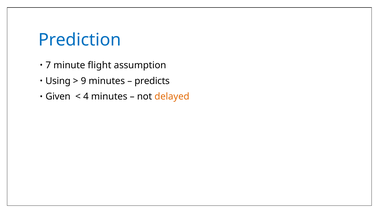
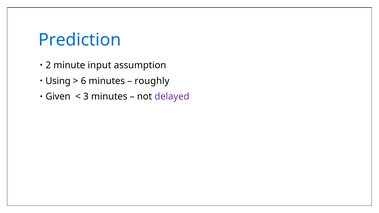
7: 7 -> 2
flight: flight -> input
9: 9 -> 6
predicts: predicts -> roughly
4: 4 -> 3
delayed colour: orange -> purple
